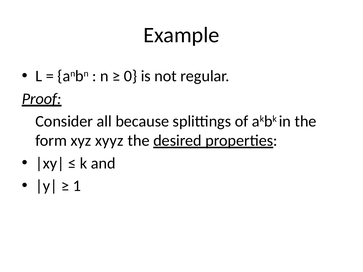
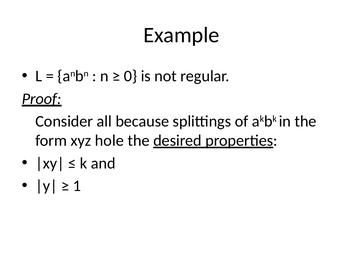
xyyz: xyyz -> hole
